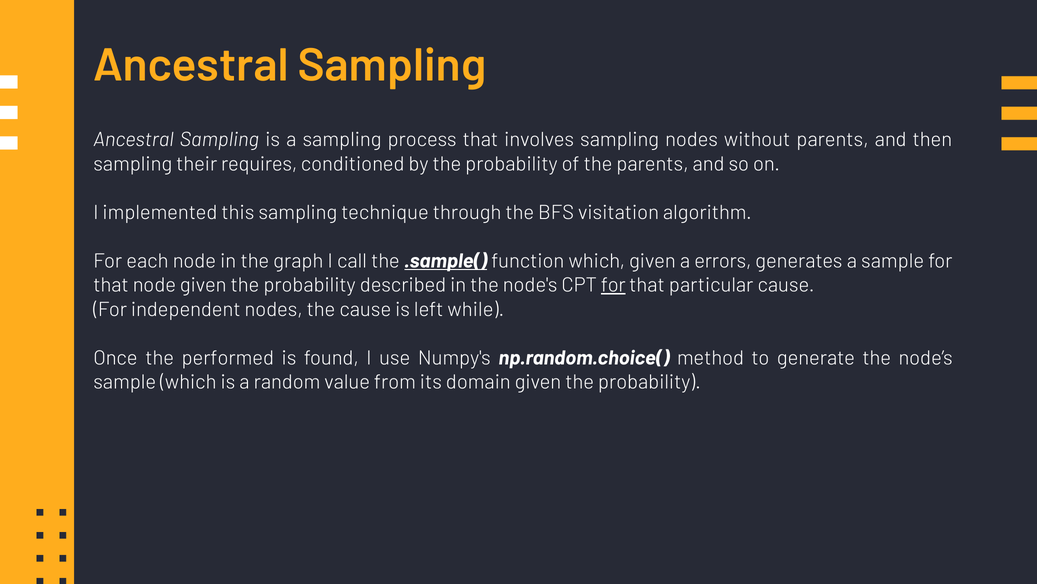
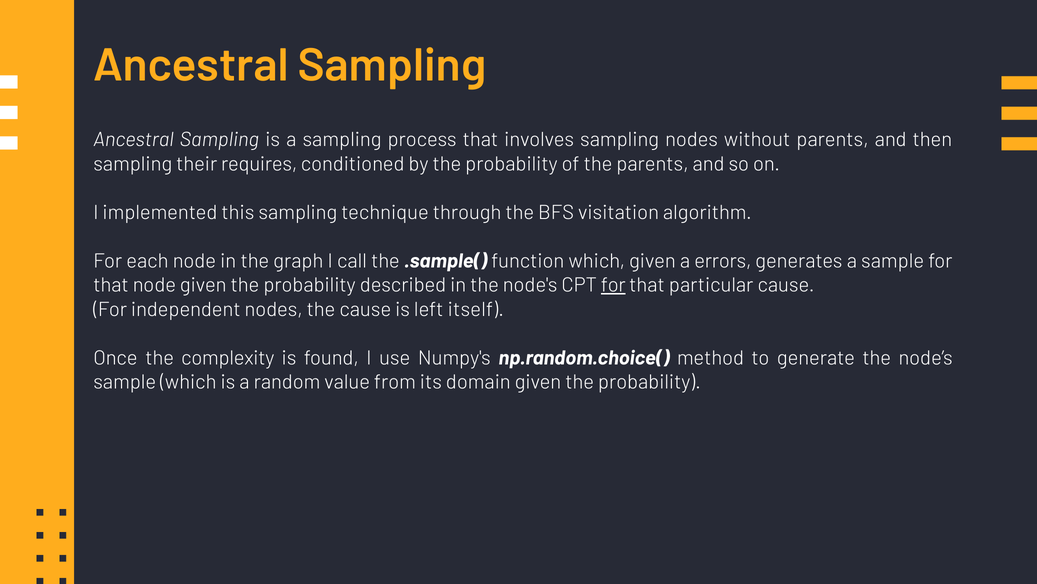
.sample( underline: present -> none
while: while -> itself
performed: performed -> complexity
